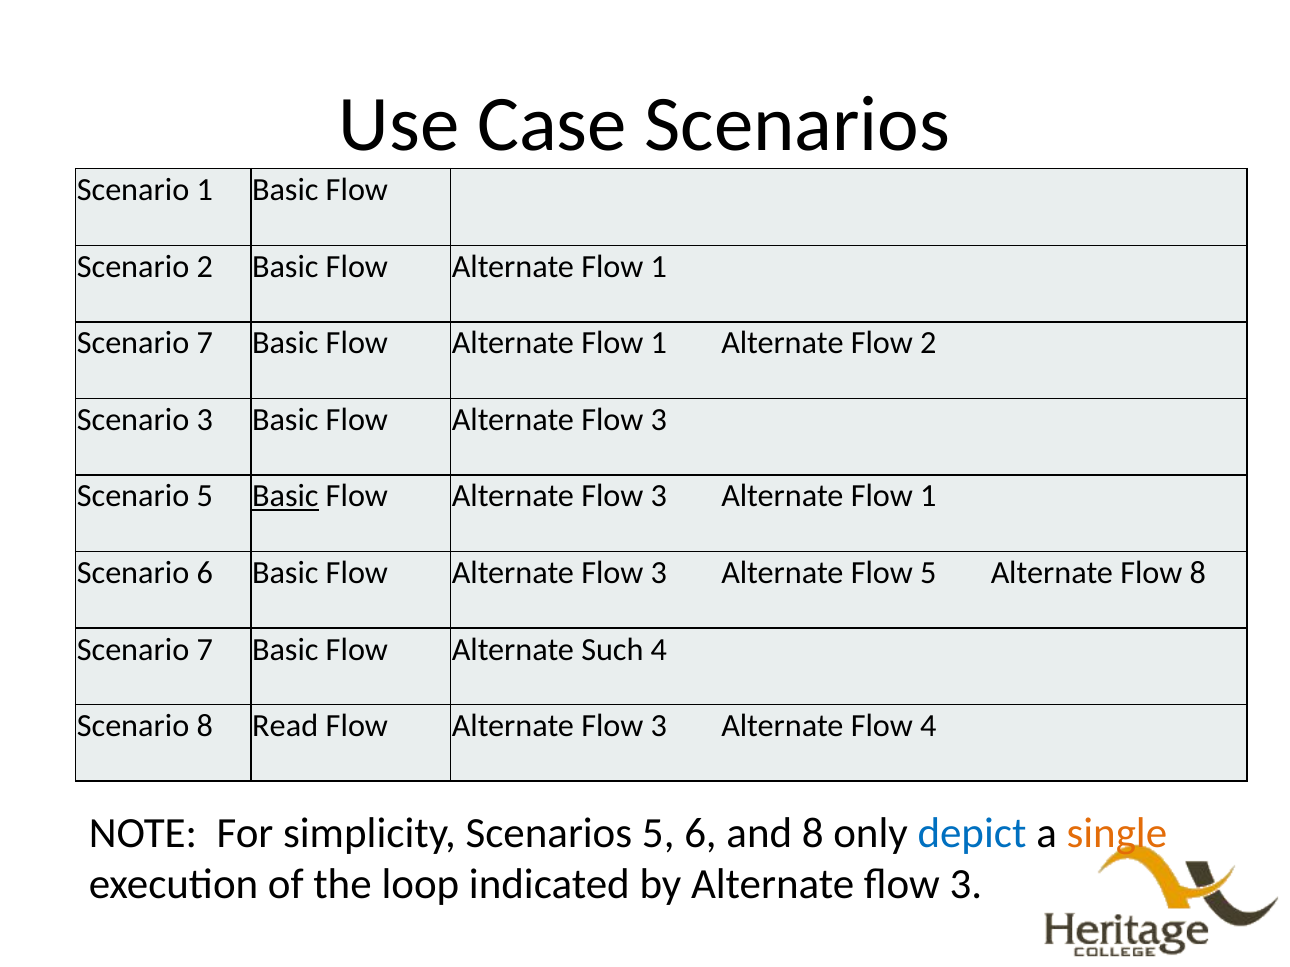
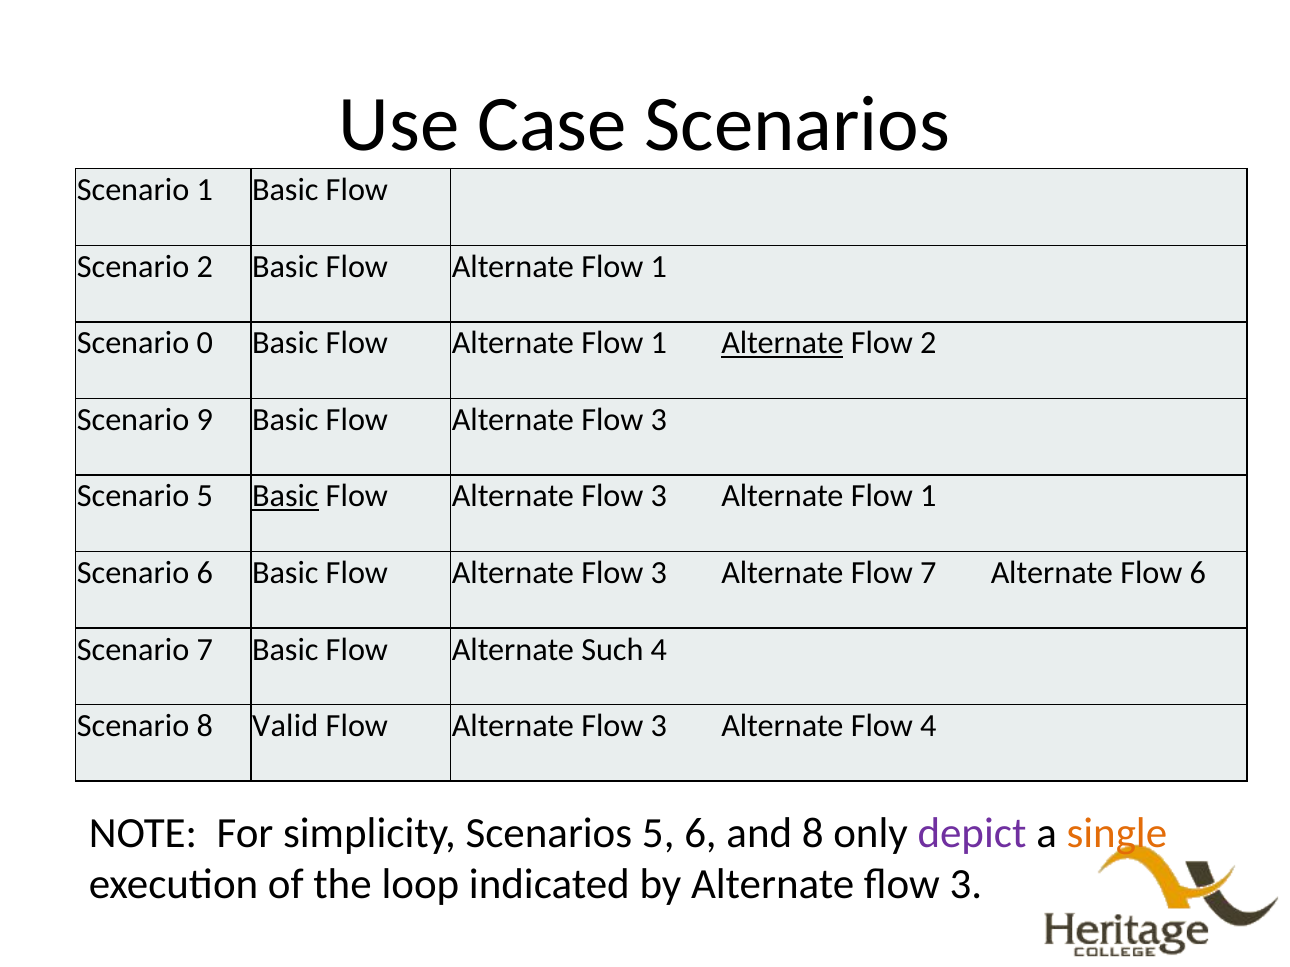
7 at (205, 343): 7 -> 0
Alternate at (782, 343) underline: none -> present
Scenario 3: 3 -> 9
Flow 5: 5 -> 7
Flow 8: 8 -> 6
Read: Read -> Valid
depict colour: blue -> purple
